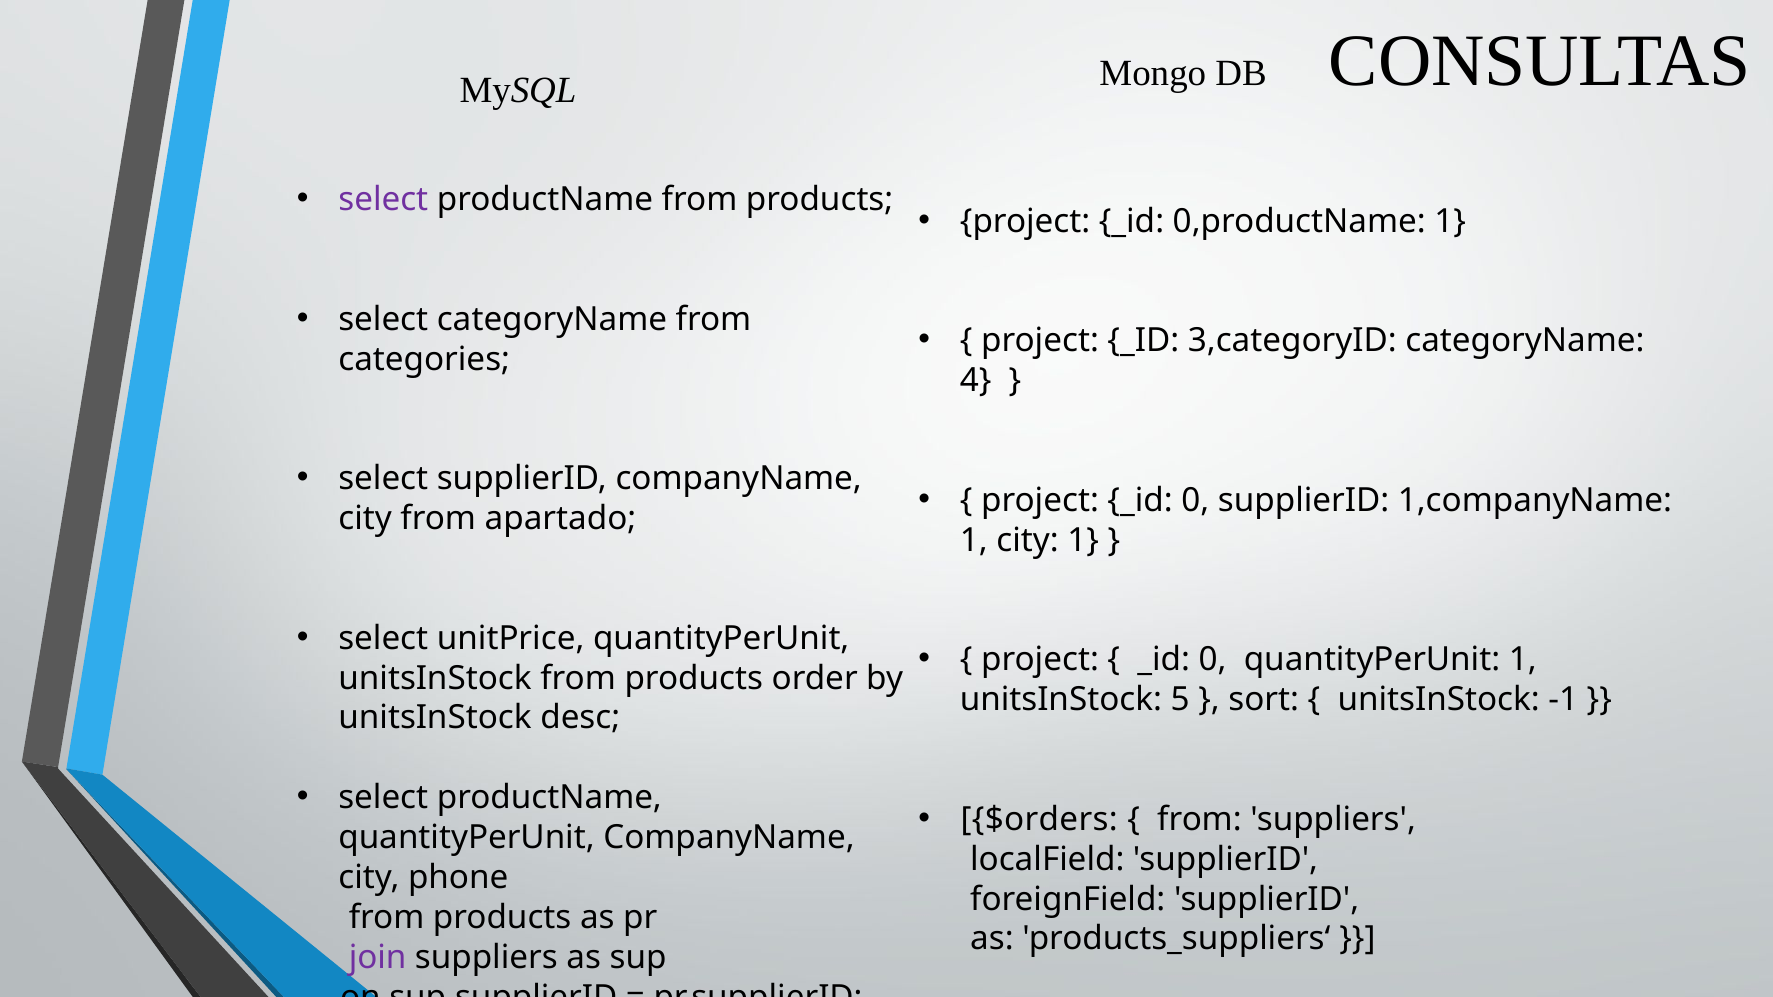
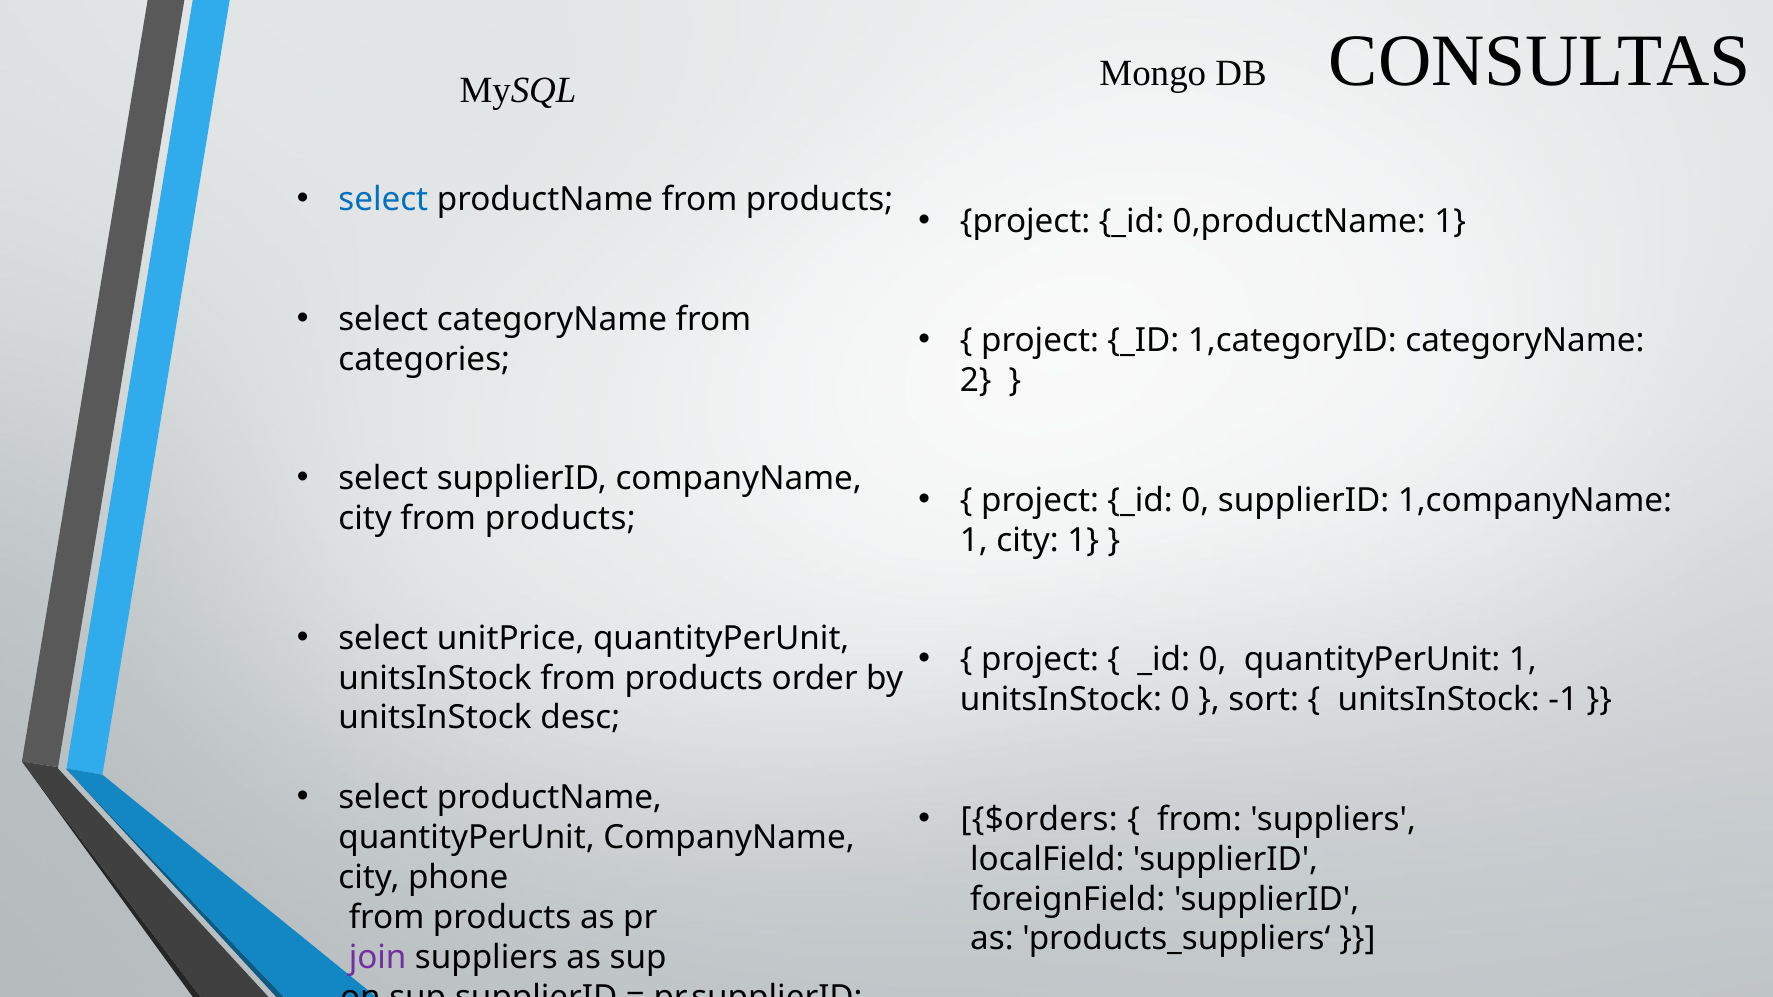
select at (383, 200) colour: purple -> blue
3,categoryID: 3,categoryID -> 1,categoryID
4: 4 -> 2
city from apartado: apartado -> products
unitsInStock 5: 5 -> 0
